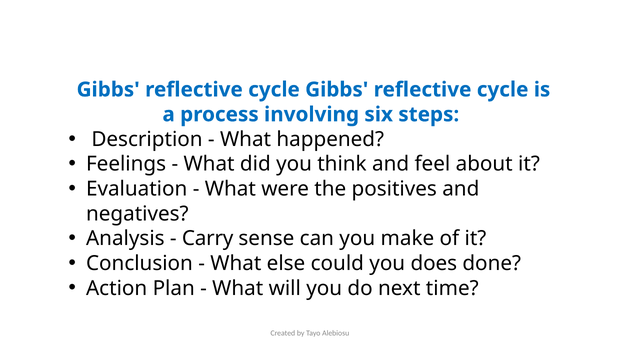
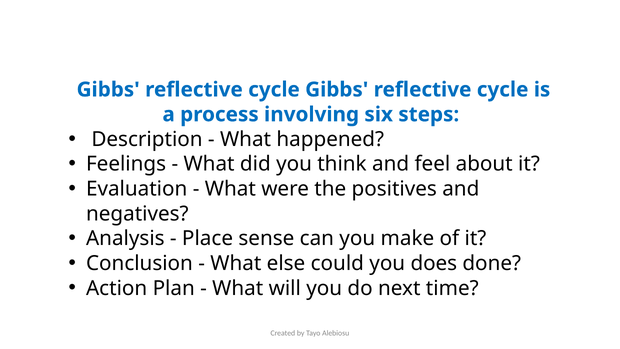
Carry: Carry -> Place
